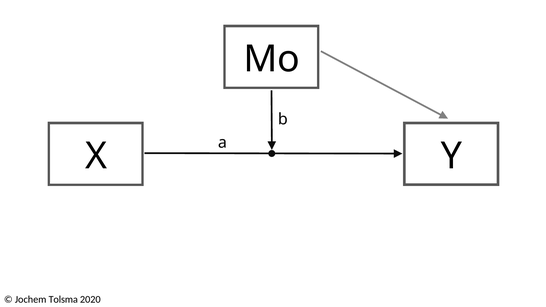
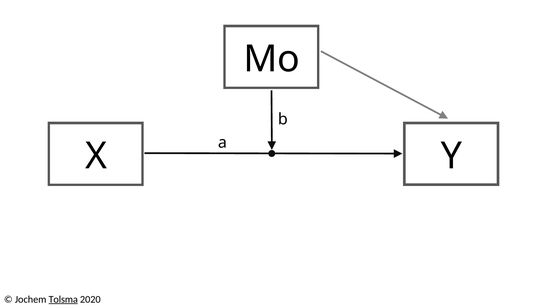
Tolsma underline: none -> present
